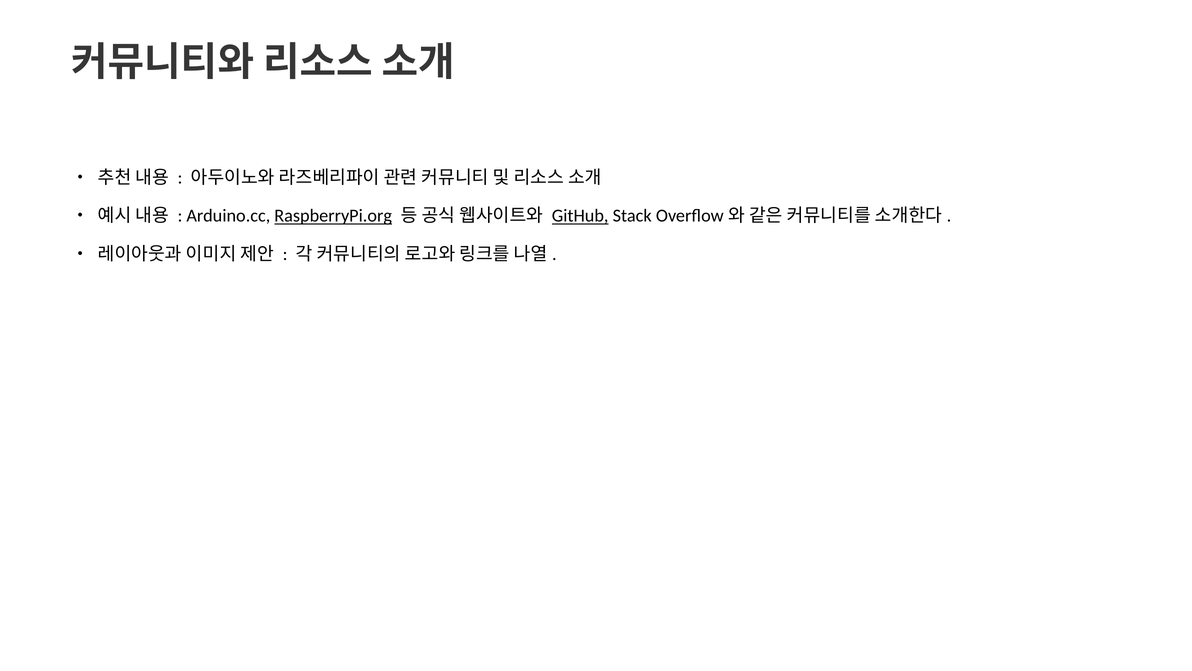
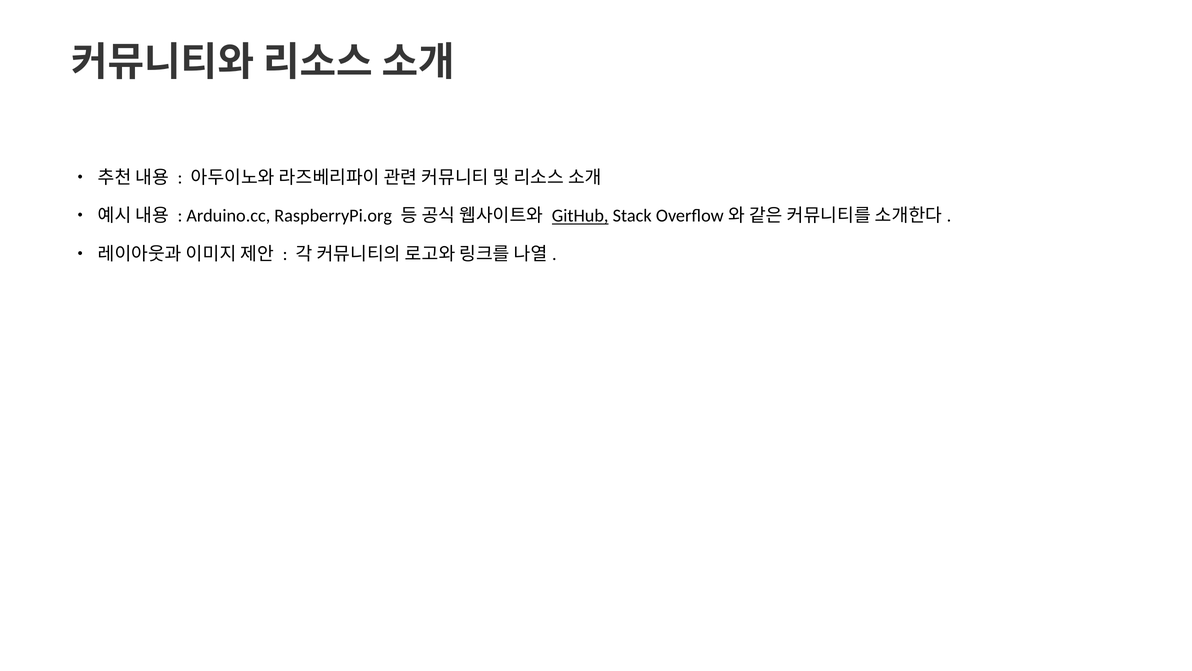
RaspberryPi.org underline: present -> none
